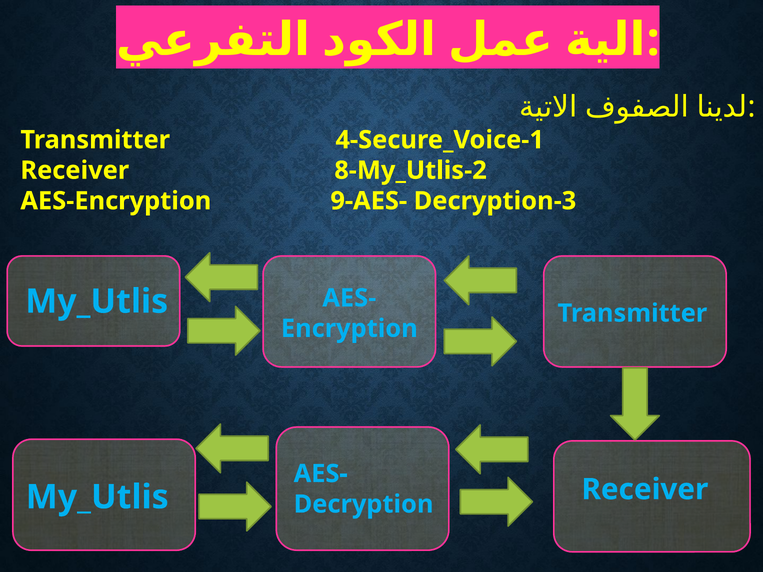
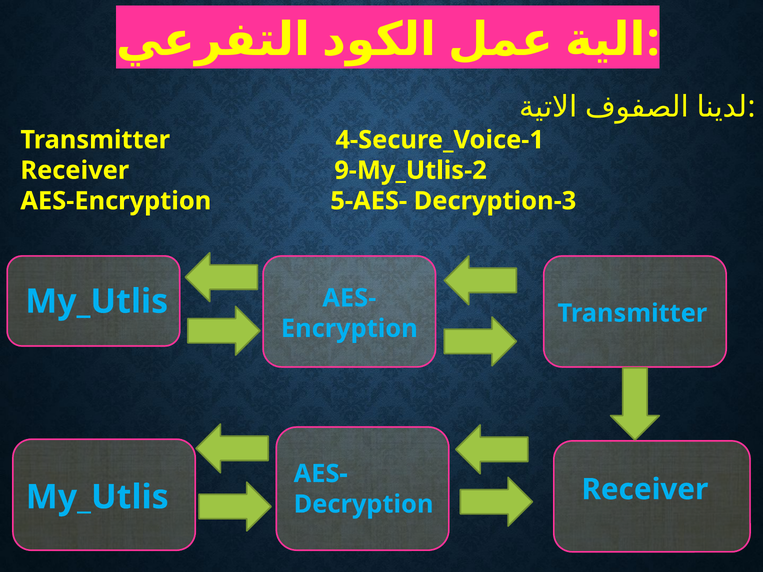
8-My_Utlis: 8-My_Utlis -> 9-My_Utlis
9-AES-: 9-AES- -> 5-AES-
